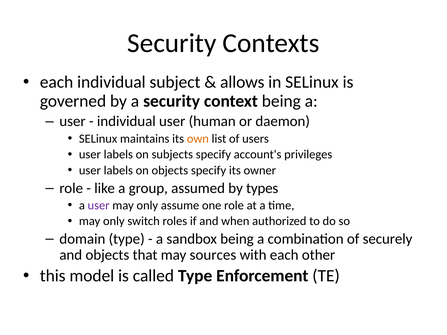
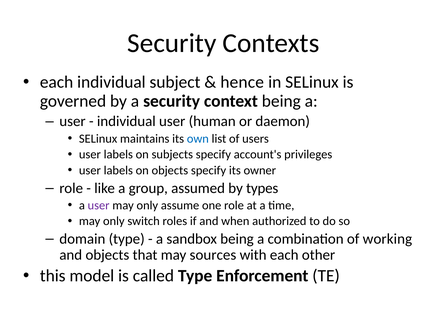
allows: allows -> hence
own colour: orange -> blue
securely: securely -> working
